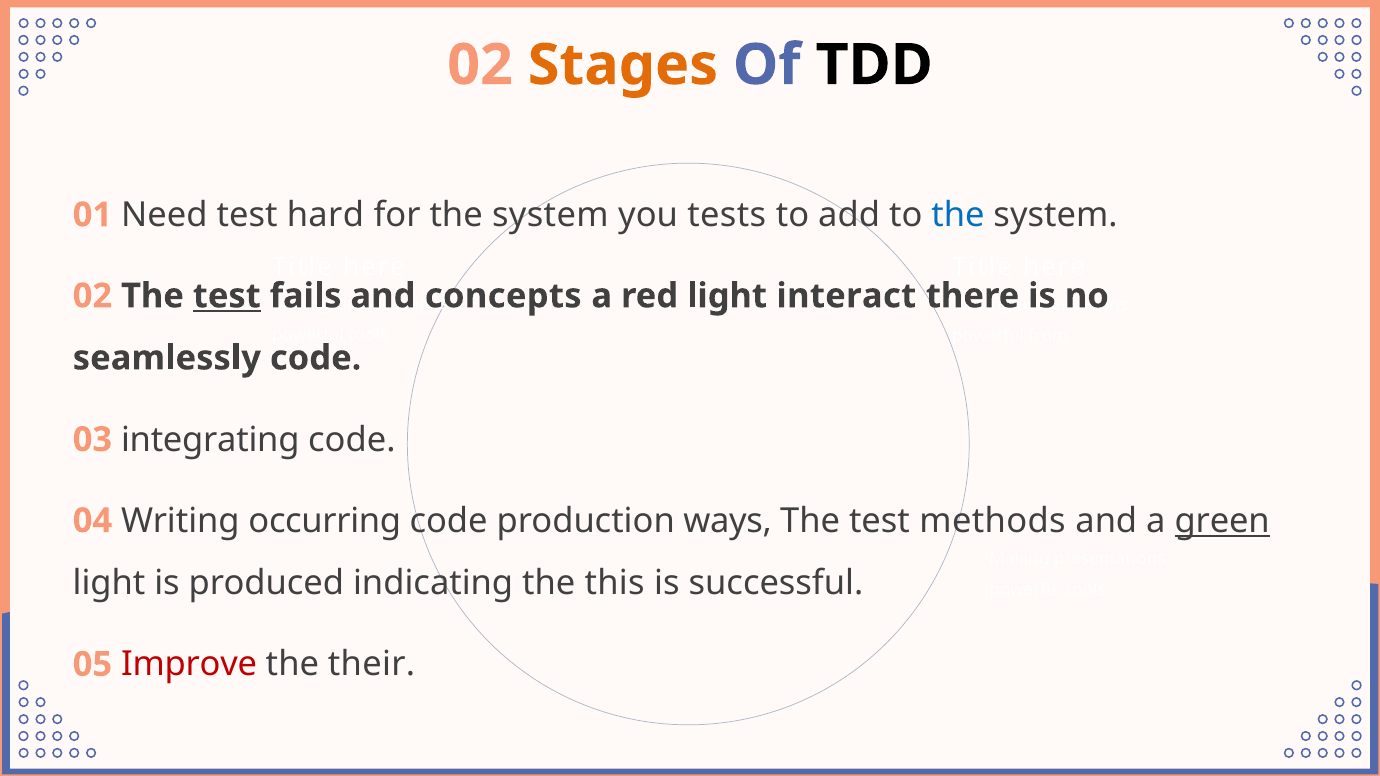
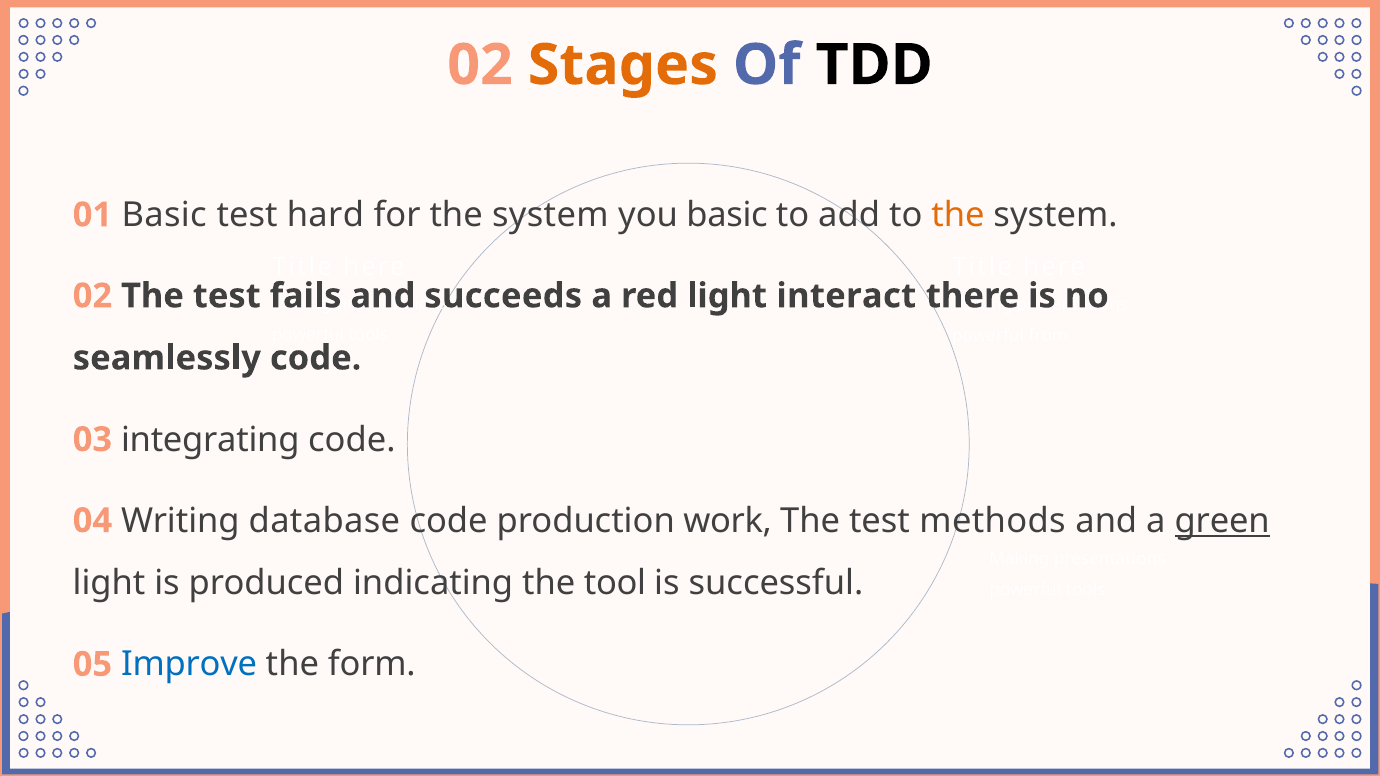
01 Need: Need -> Basic
you tests: tests -> basic
the at (958, 215) colour: blue -> orange
test at (227, 296) underline: present -> none
concepts: concepts -> succeeds
occurring: occurring -> database
ways: ways -> work
this: this -> tool
Improve colour: red -> blue
their: their -> form
